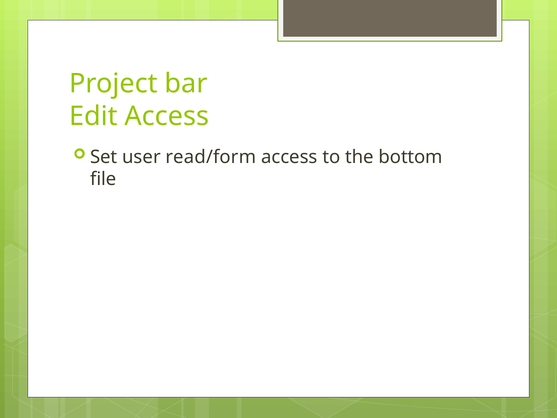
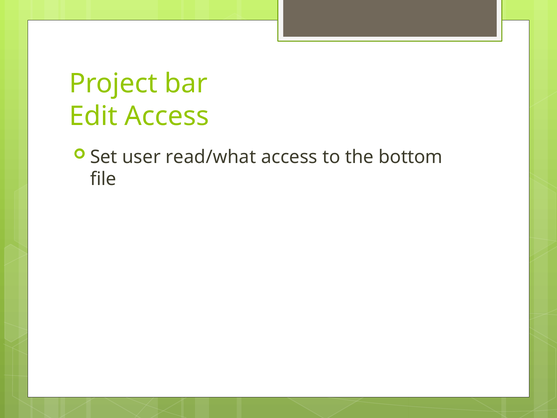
read/form: read/form -> read/what
